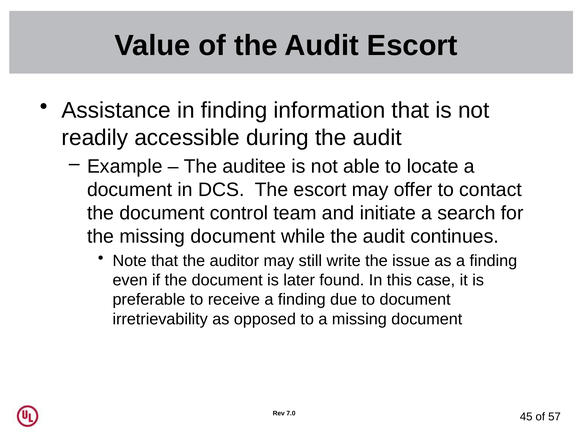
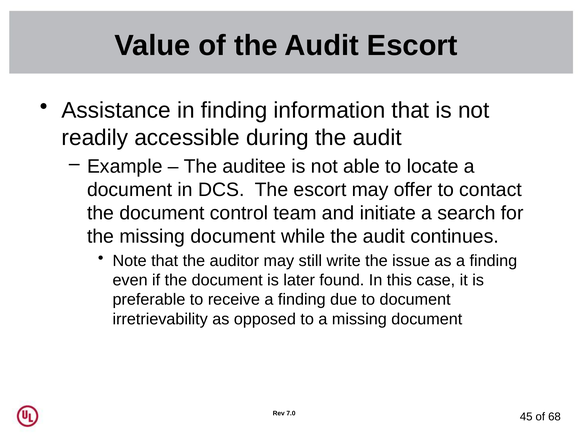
57: 57 -> 68
